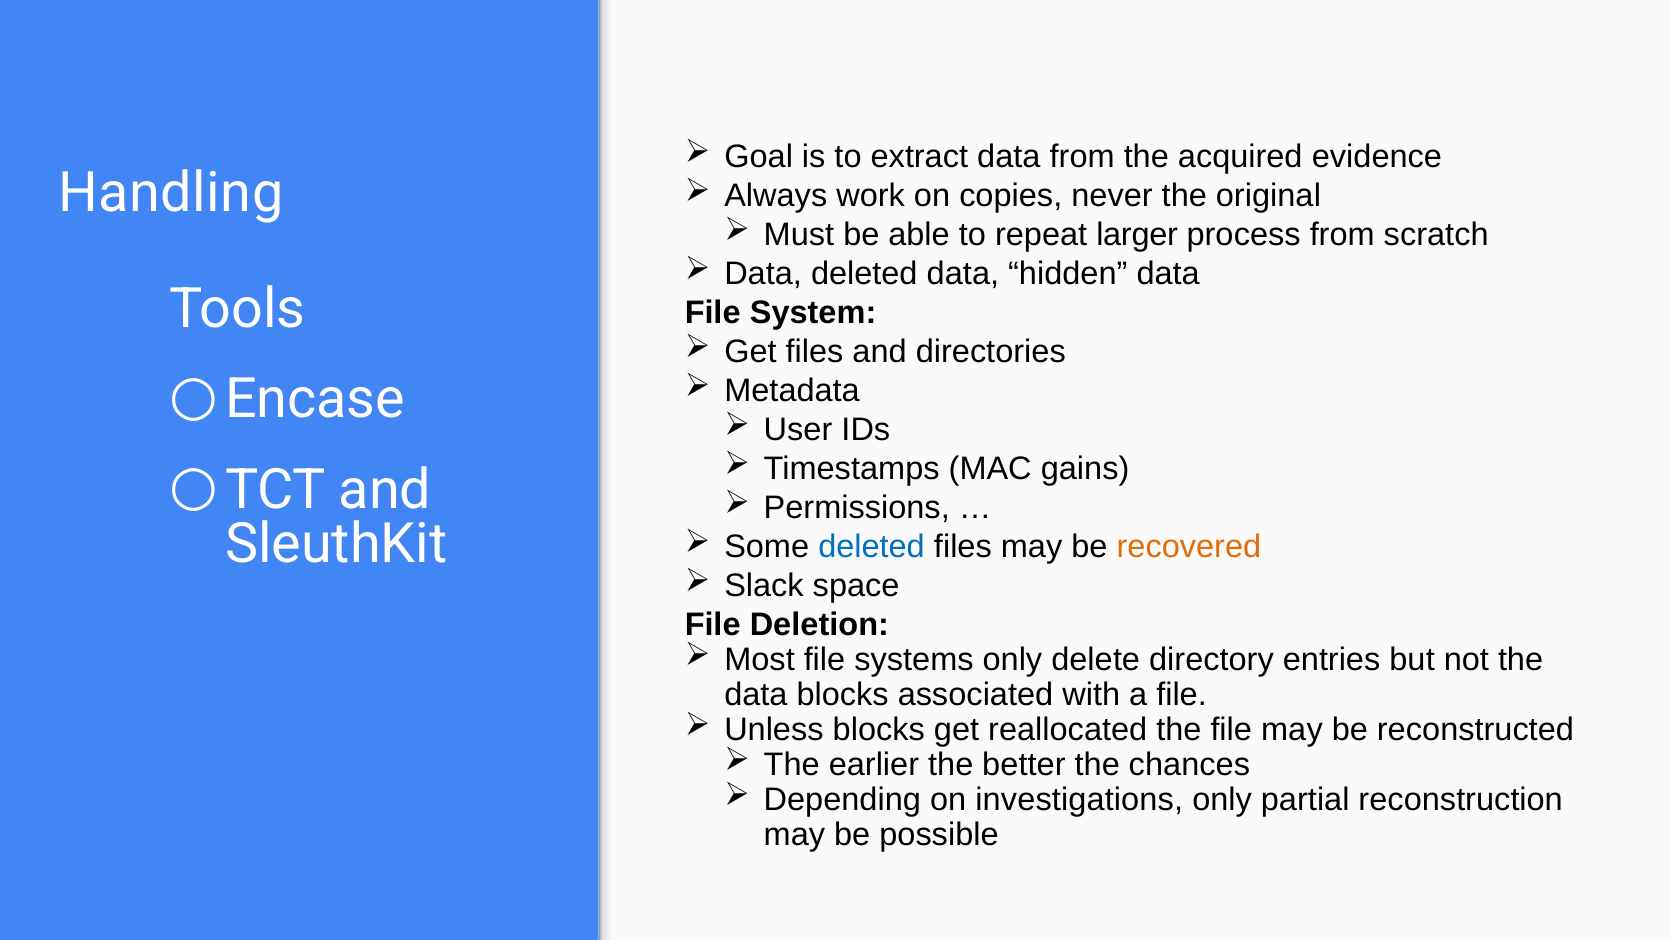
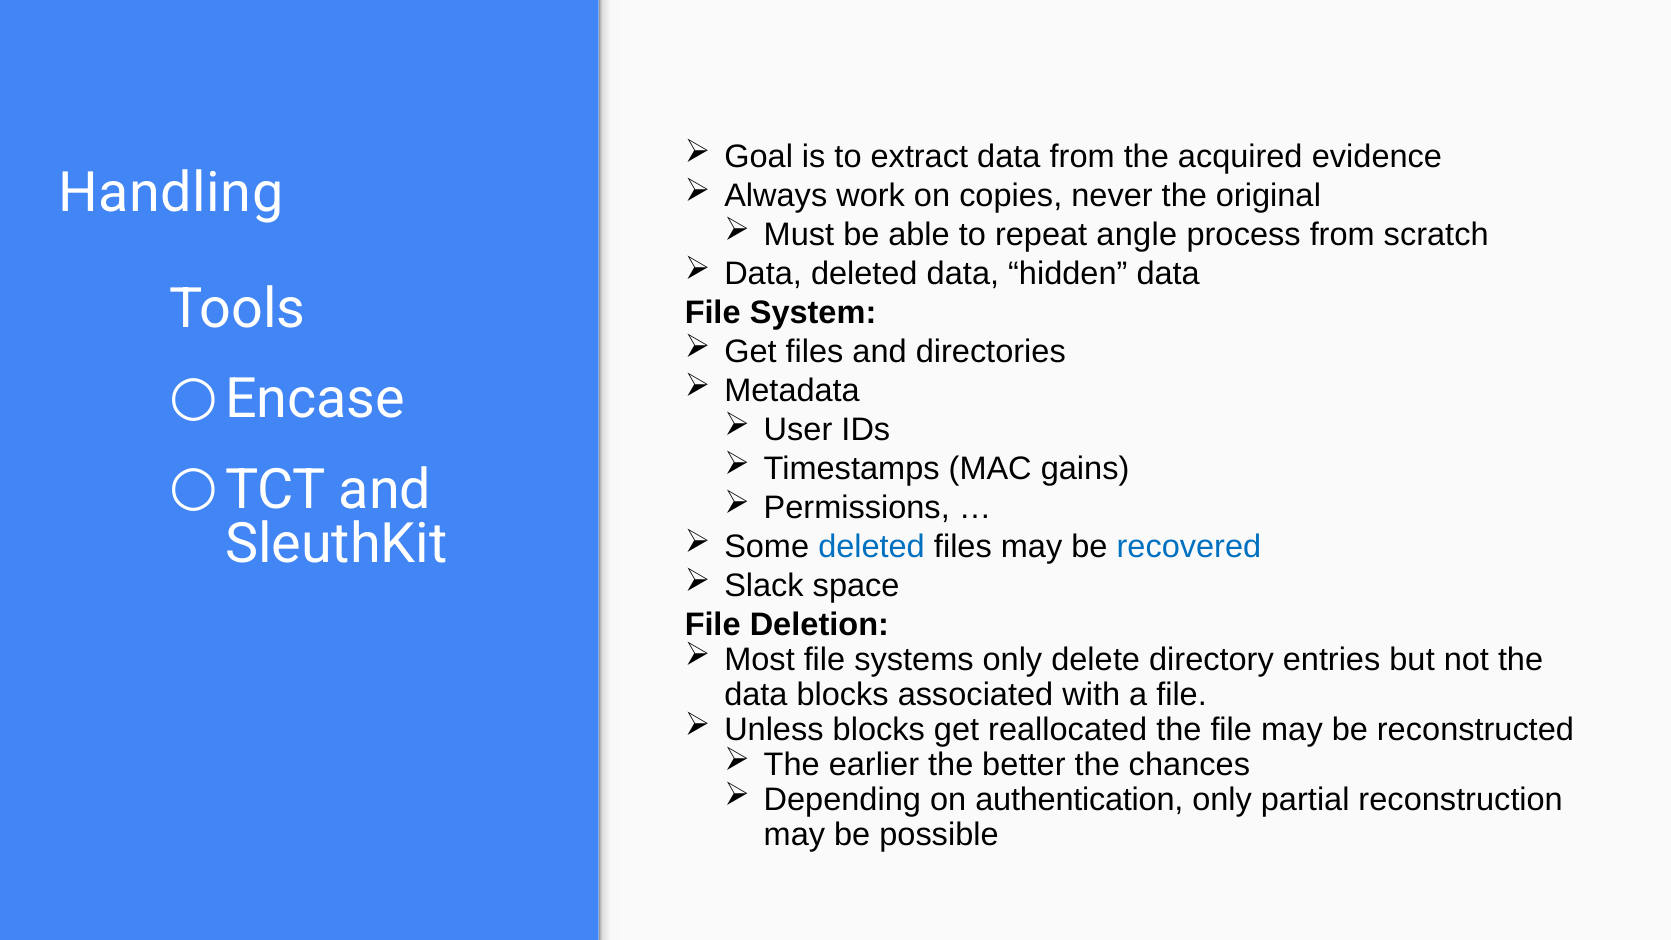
larger: larger -> angle
recovered colour: orange -> blue
investigations: investigations -> authentication
